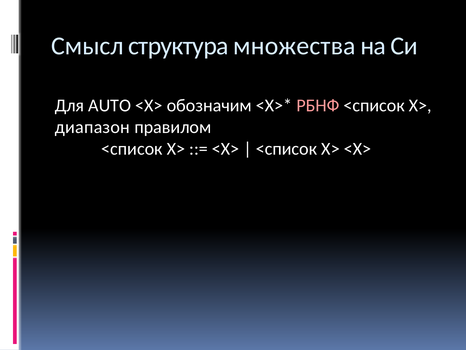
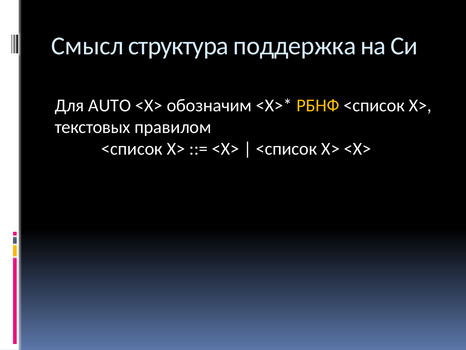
множества: множества -> поддержка
РБНФ colour: pink -> yellow
диапазон: диапазон -> текстовых
